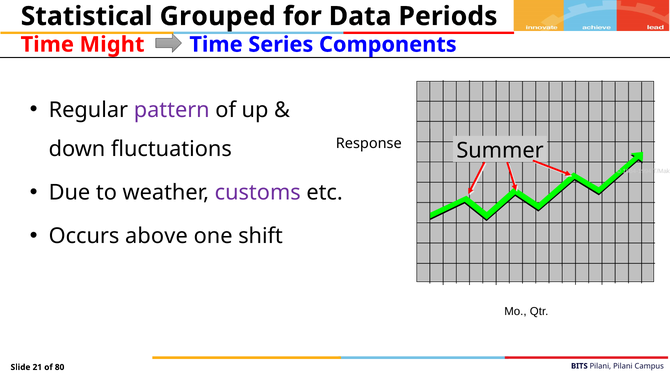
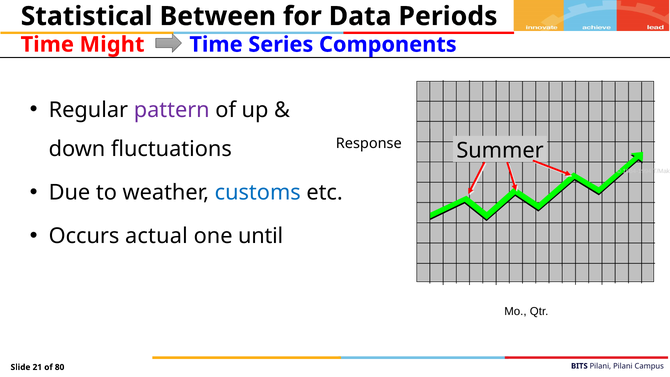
Grouped: Grouped -> Between
customs colour: purple -> blue
above: above -> actual
shift: shift -> until
